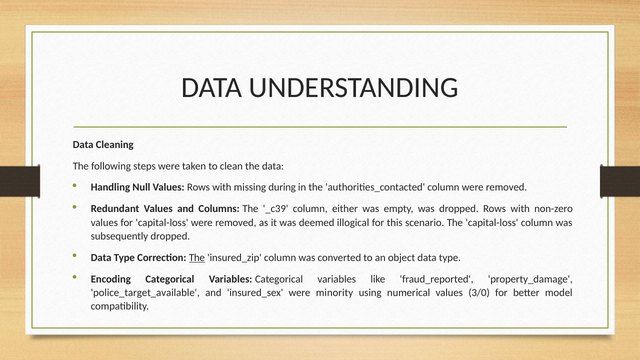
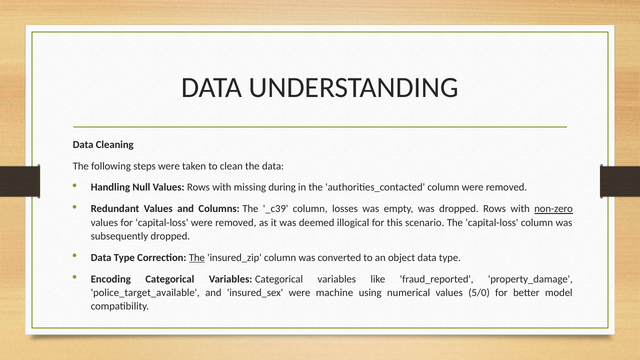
either: either -> losses
non-zero underline: none -> present
minority: minority -> machine
3/0: 3/0 -> 5/0
